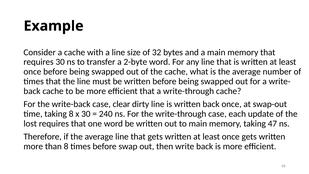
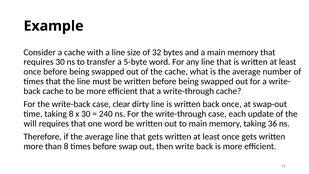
2-byte: 2-byte -> 5-byte
lost: lost -> will
47: 47 -> 36
